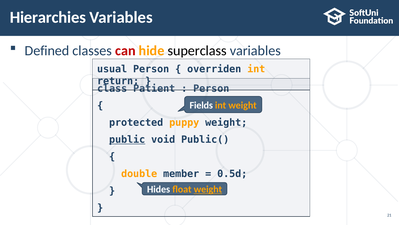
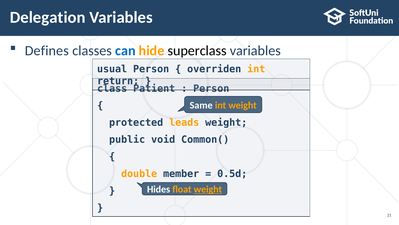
Hierarchies: Hierarchies -> Delegation
Defined: Defined -> Defines
can colour: red -> blue
Fields: Fields -> Same
puppy: puppy -> leads
public underline: present -> none
Public(: Public( -> Common(
